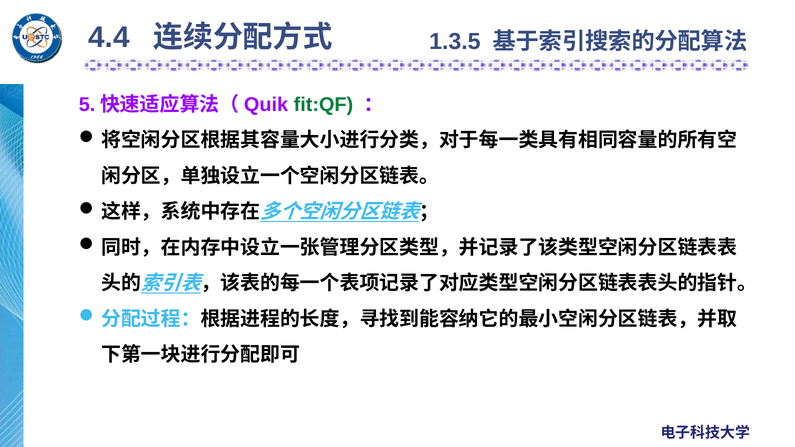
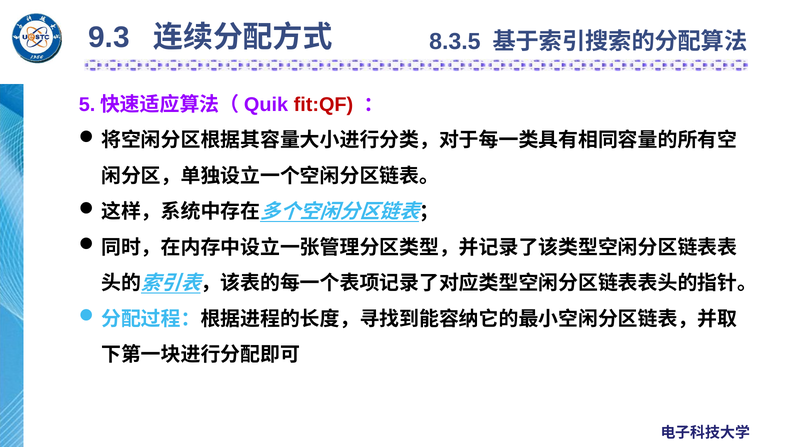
4.4: 4.4 -> 9.3
1.3.5: 1.3.5 -> 8.3.5
fit:QF colour: green -> red
